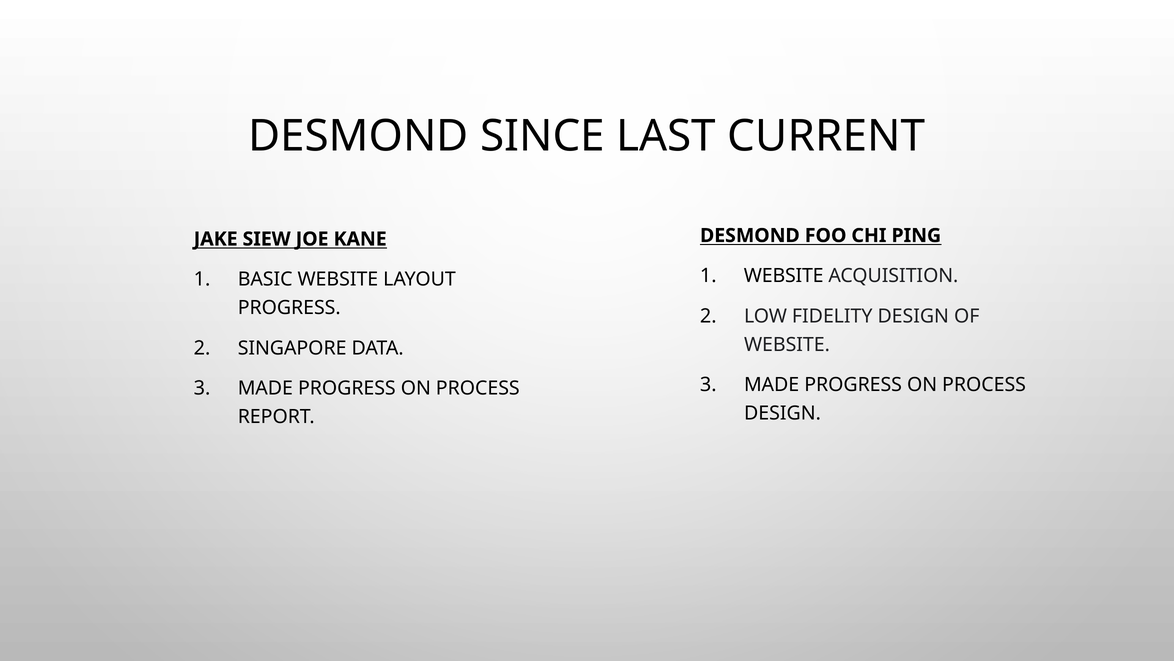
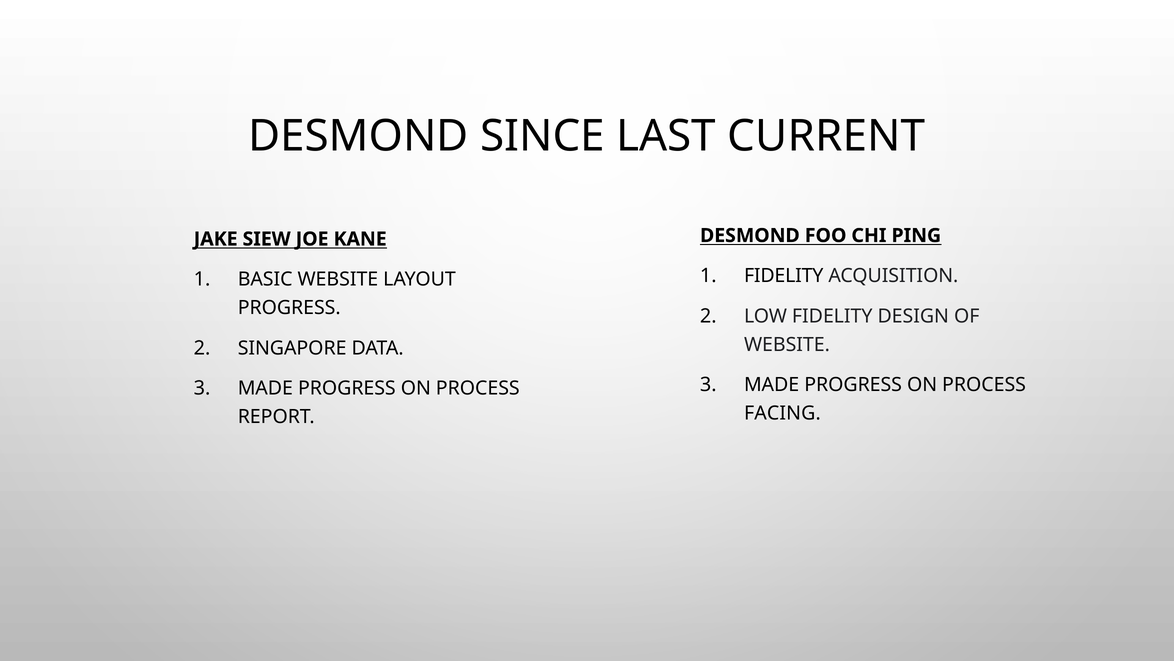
WEBSITE at (784, 276): WEBSITE -> FIDELITY
DESIGN at (782, 413): DESIGN -> FACING
